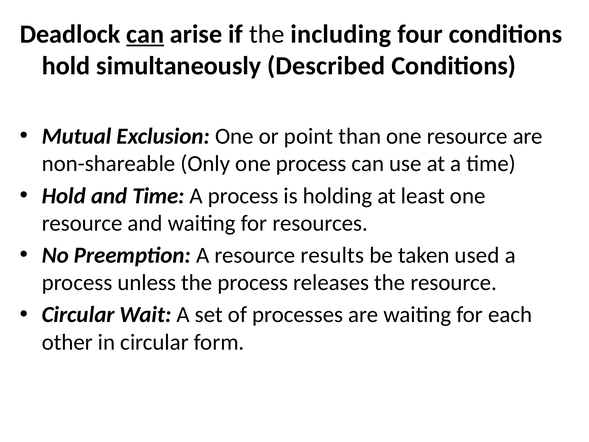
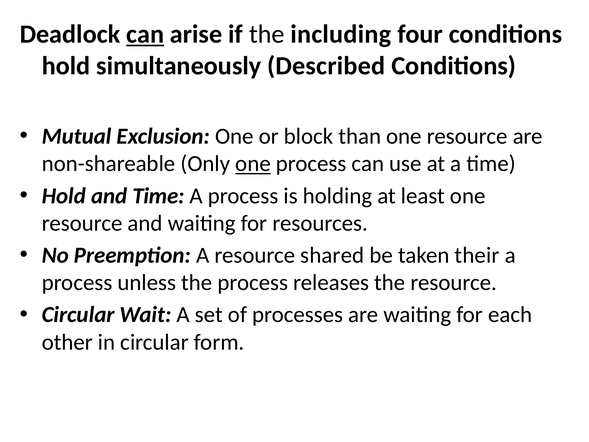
point: point -> block
one at (253, 164) underline: none -> present
results: results -> shared
used: used -> their
